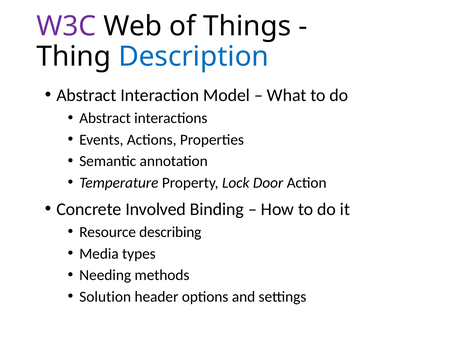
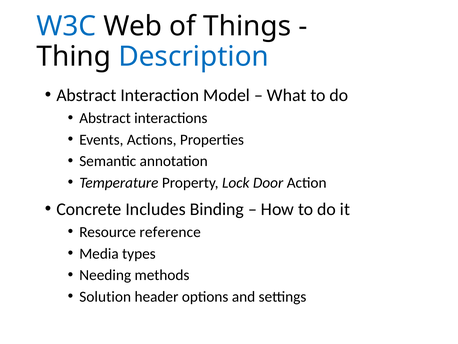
W3C colour: purple -> blue
Involved: Involved -> Includes
describing: describing -> reference
